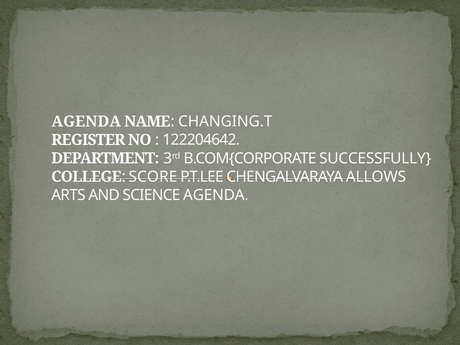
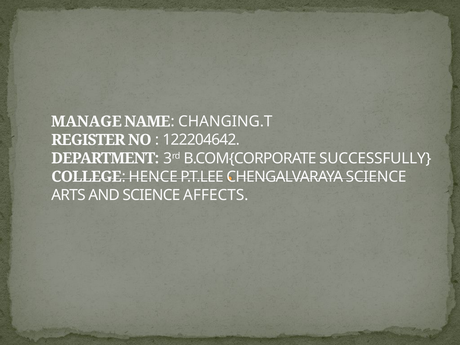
AGENDA at (86, 121): AGENDA -> MANAGE
SCORE: SCORE -> HENCE
CHENGALVARAYA ALLOWS: ALLOWS -> SCIENCE
SCIENCE AGENDA: AGENDA -> AFFECTS
